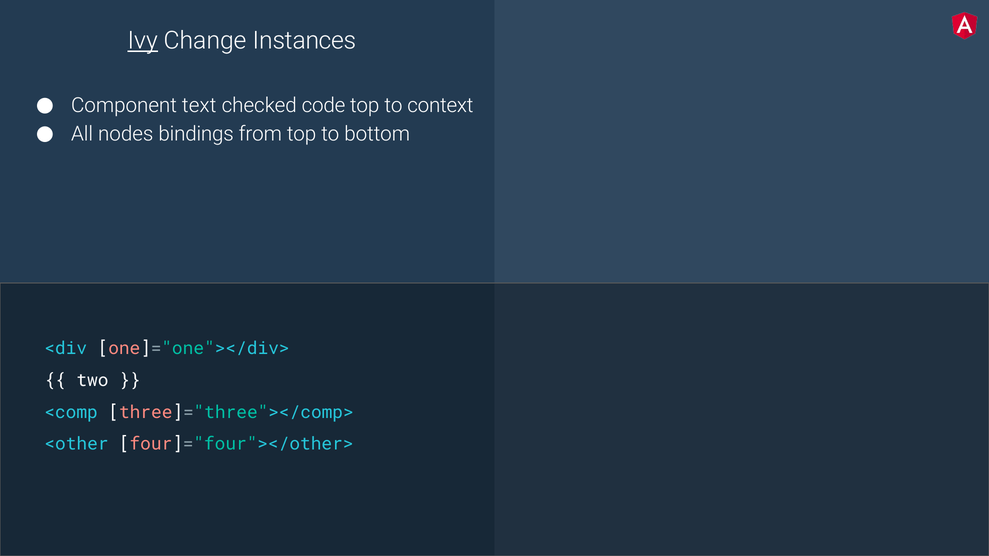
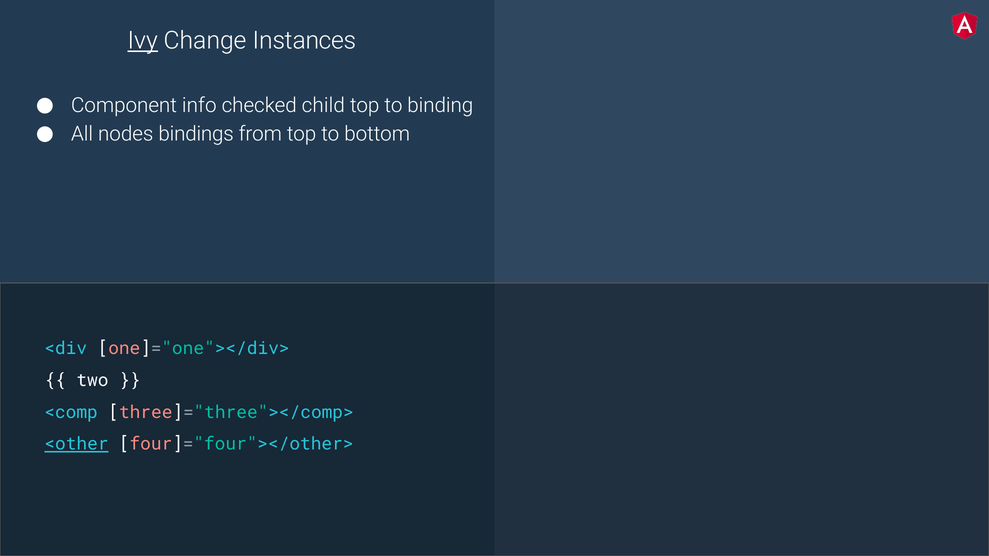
text: text -> info
code: code -> child
context: context -> binding
<other underline: none -> present
